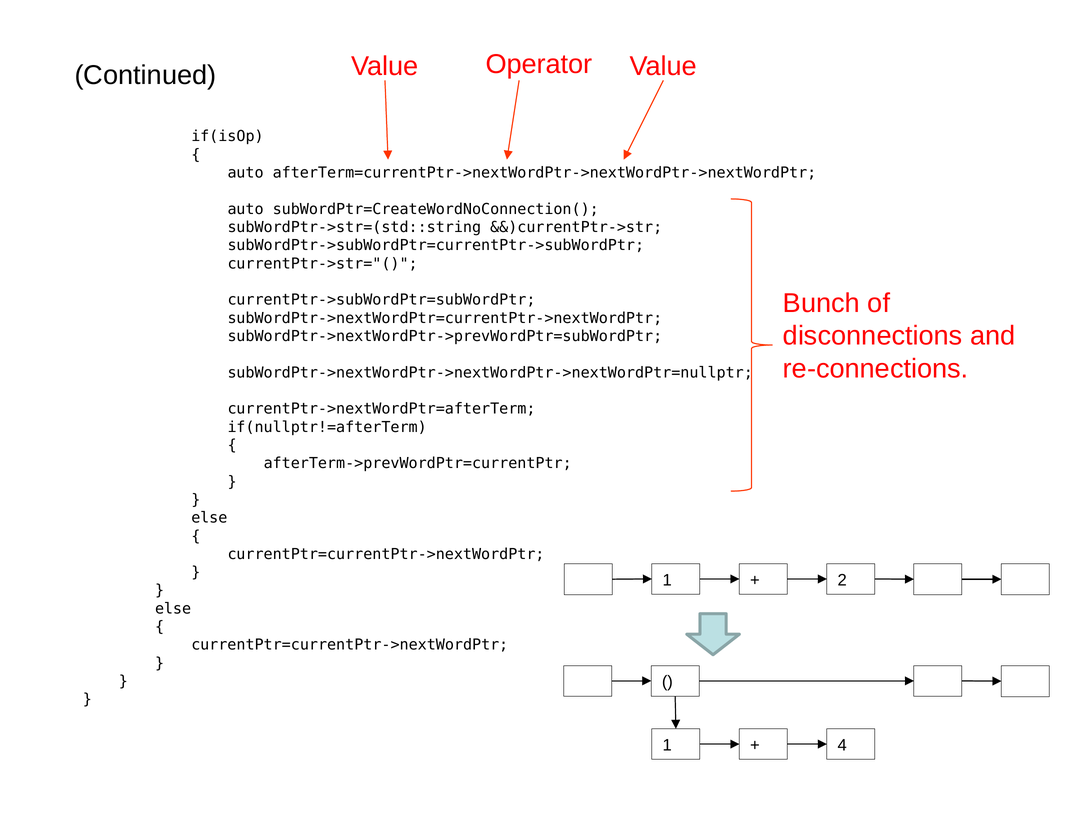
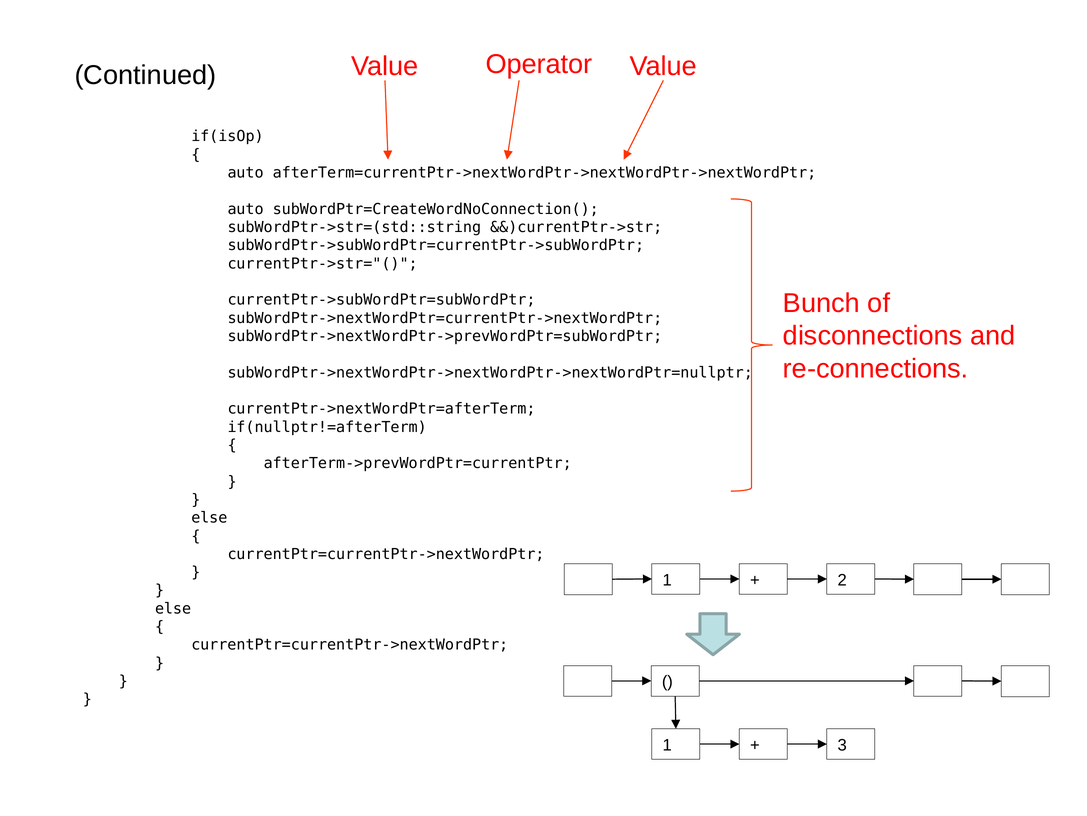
4: 4 -> 3
